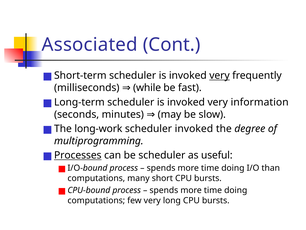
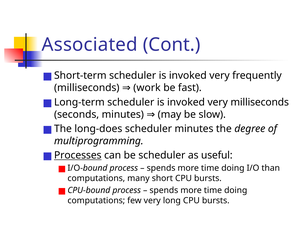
very at (219, 75) underline: present -> none
while: while -> work
very information: information -> milliseconds
long-work: long-work -> long-does
scheduler invoked: invoked -> minutes
